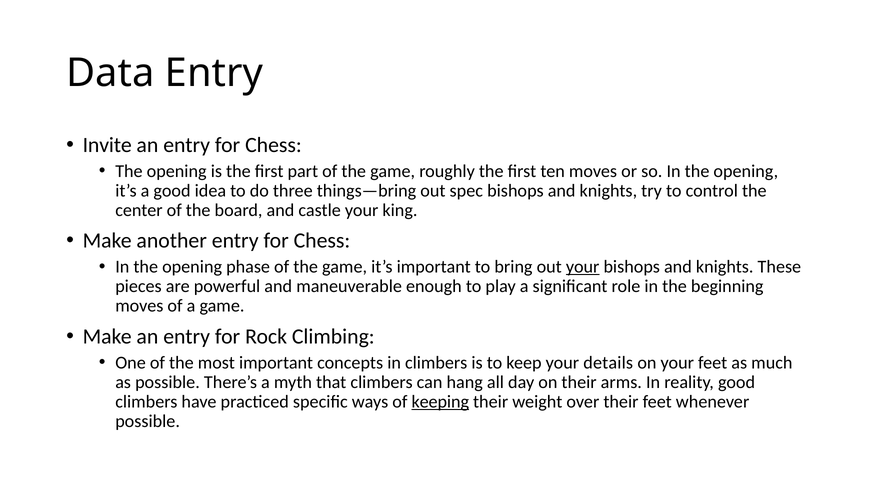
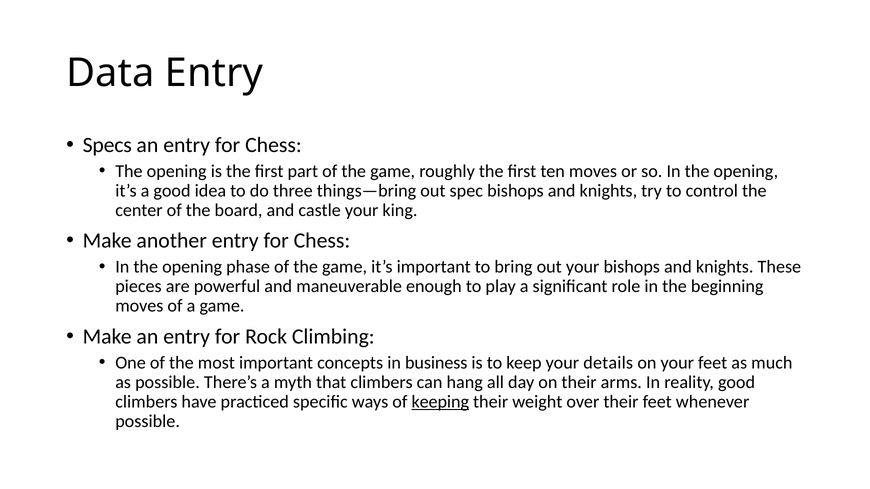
Invite: Invite -> Specs
your at (583, 267) underline: present -> none
in climbers: climbers -> business
